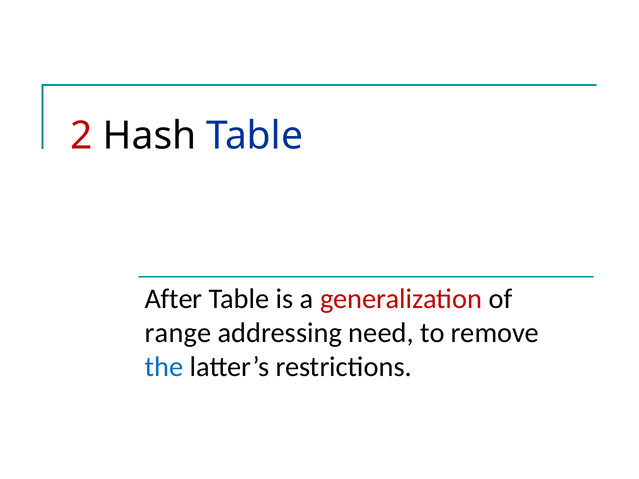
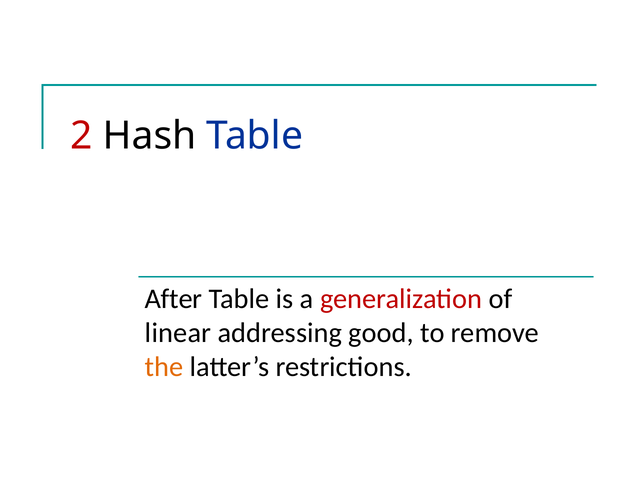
range: range -> linear
need: need -> good
the colour: blue -> orange
